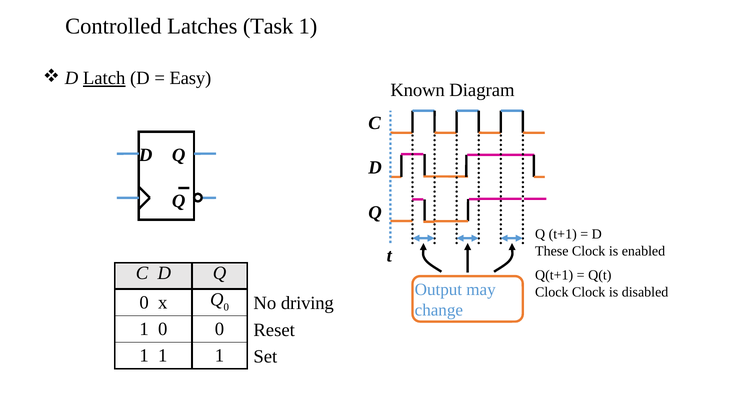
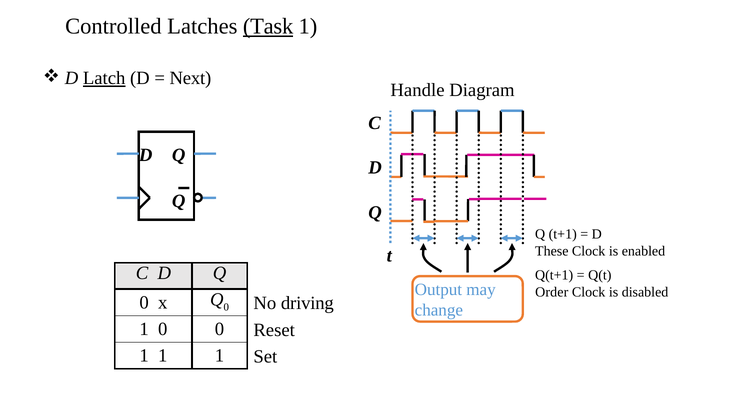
Task underline: none -> present
Easy: Easy -> Next
Known: Known -> Handle
Clock at (552, 292): Clock -> Order
